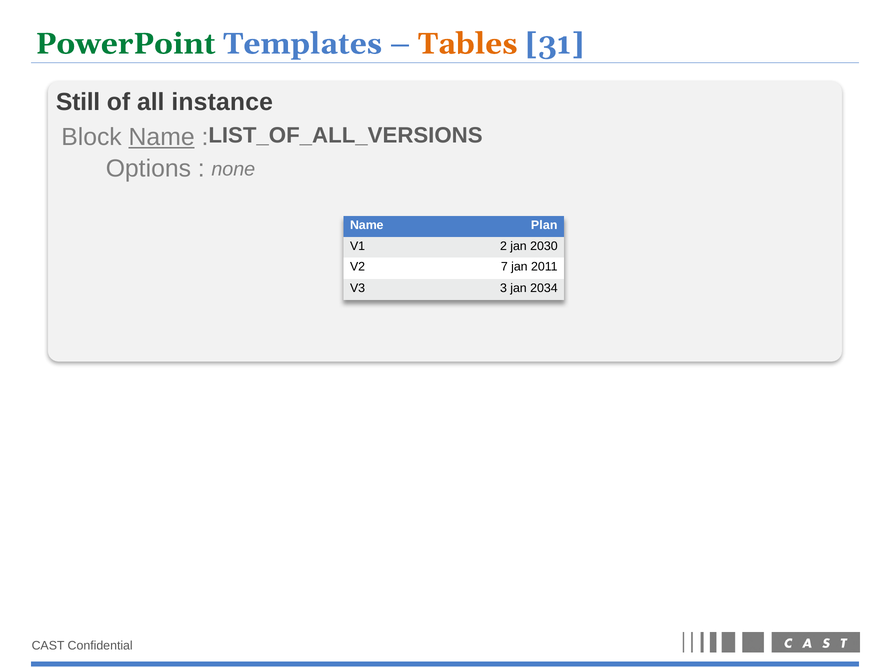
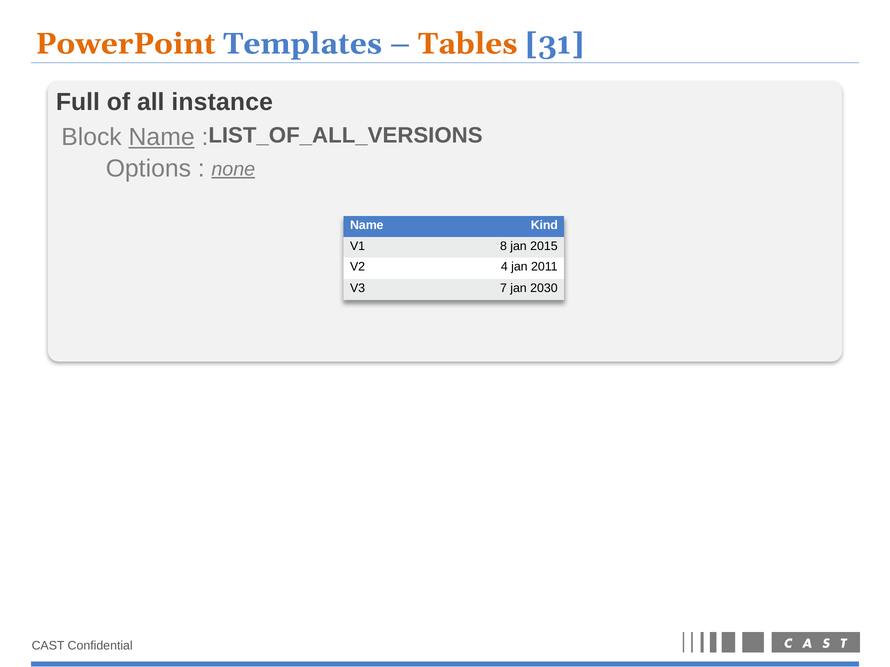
PowerPoint colour: green -> orange
Still: Still -> Full
none underline: none -> present
Plan: Plan -> Kind
2: 2 -> 8
2030: 2030 -> 2015
7: 7 -> 4
3: 3 -> 7
2034: 2034 -> 2030
